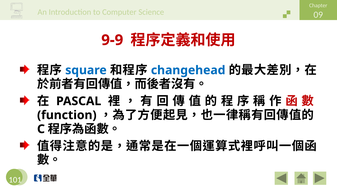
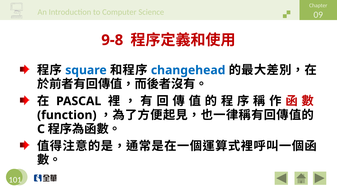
9-9: 9-9 -> 9-8
